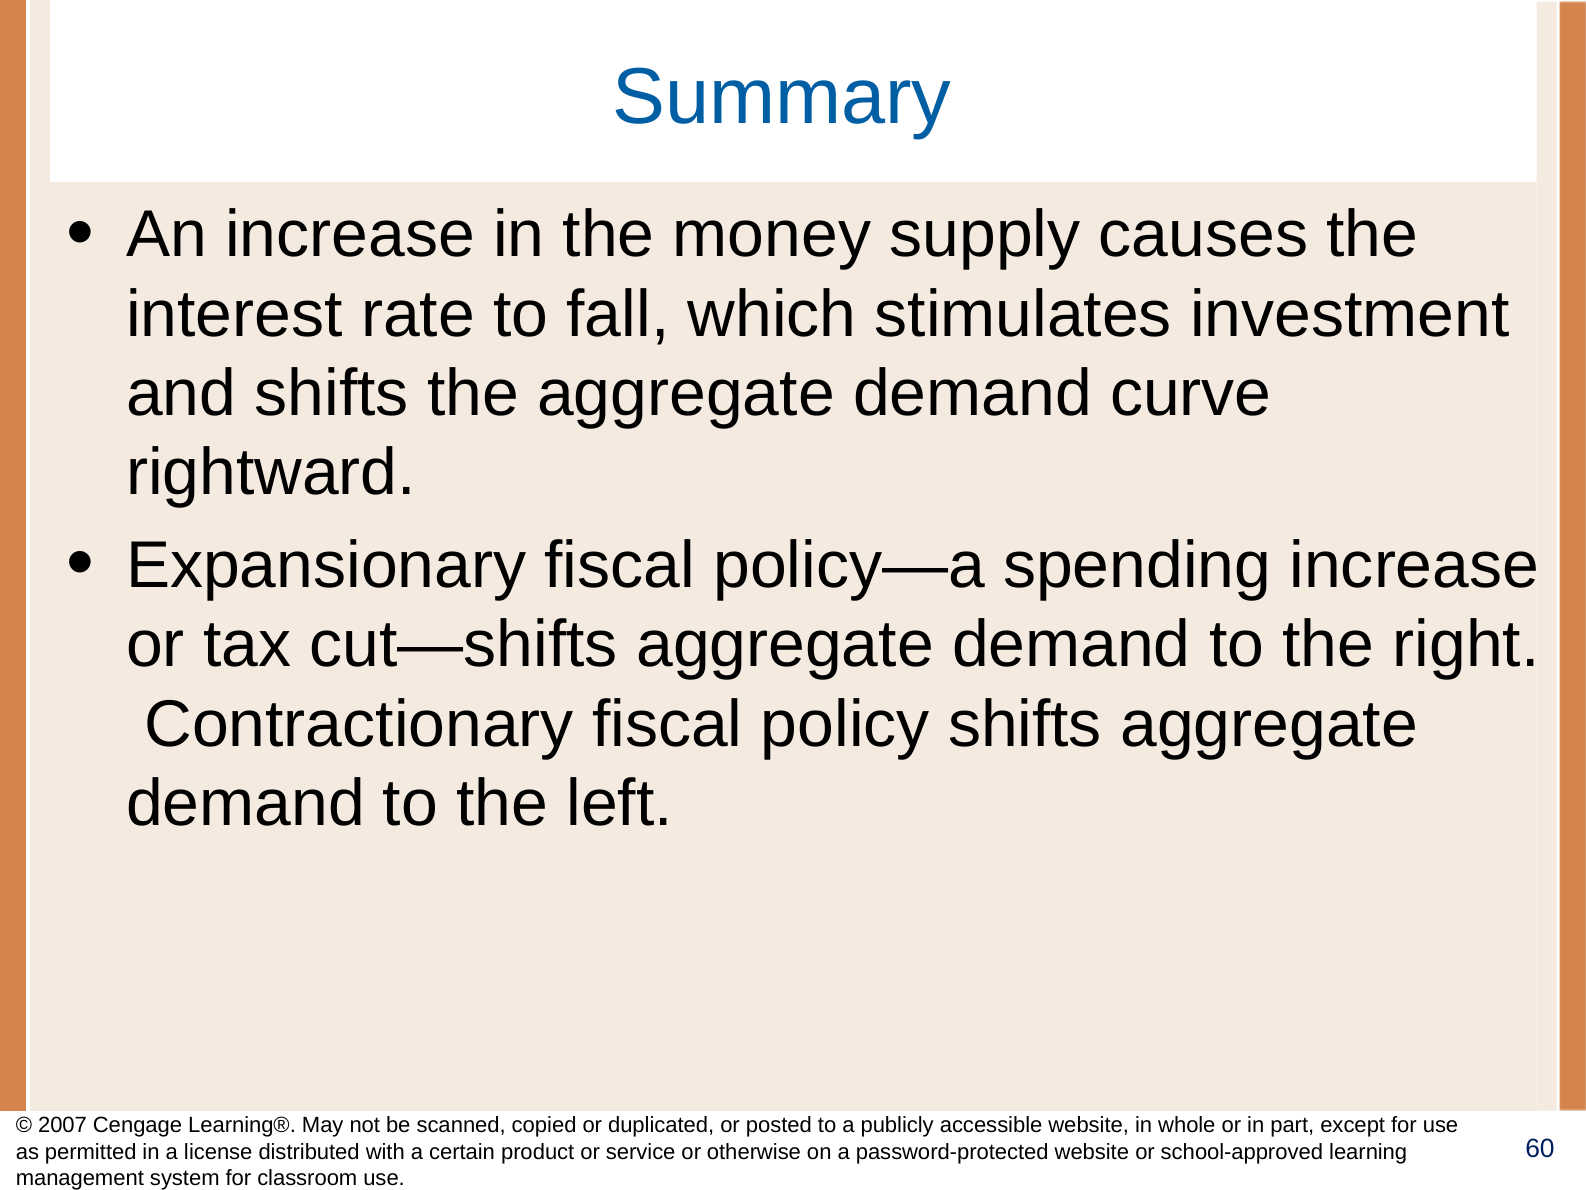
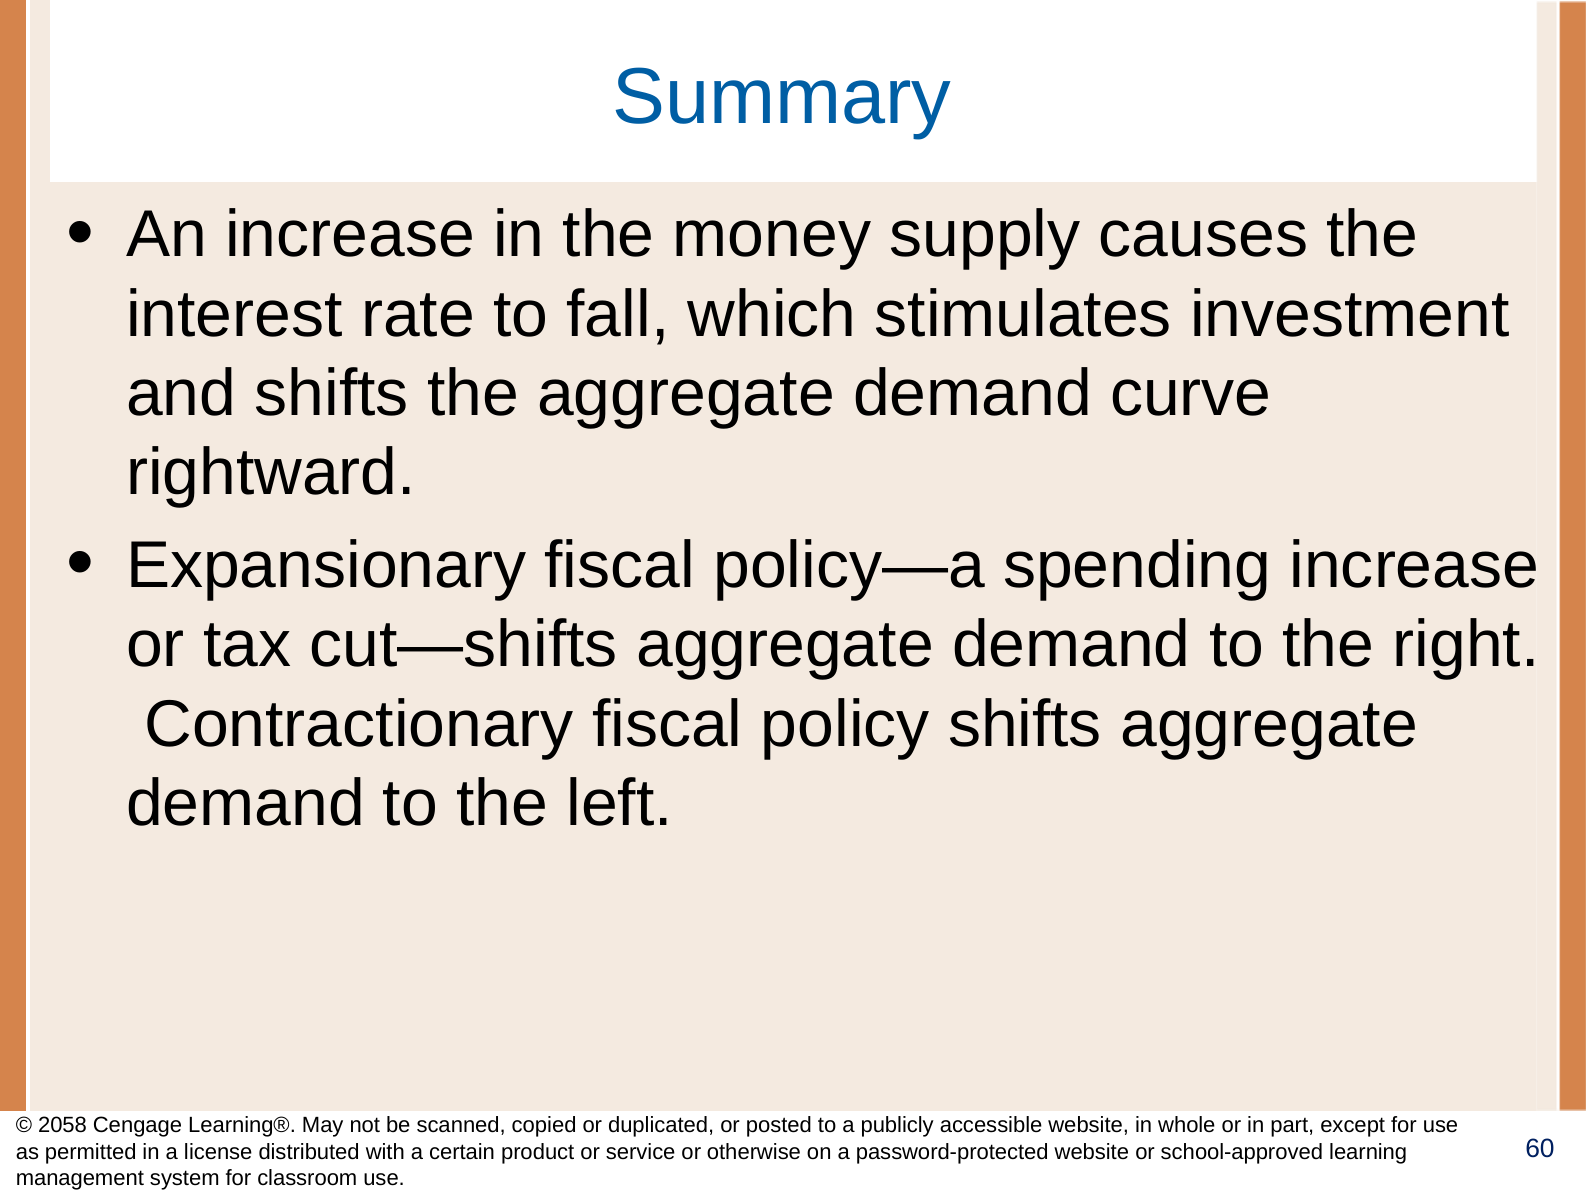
2007: 2007 -> 2058
